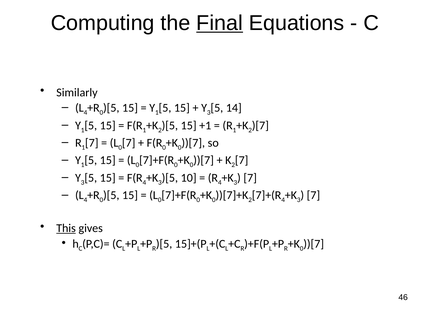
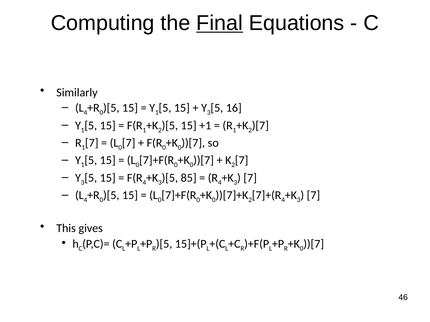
14: 14 -> 16
10: 10 -> 85
This underline: present -> none
